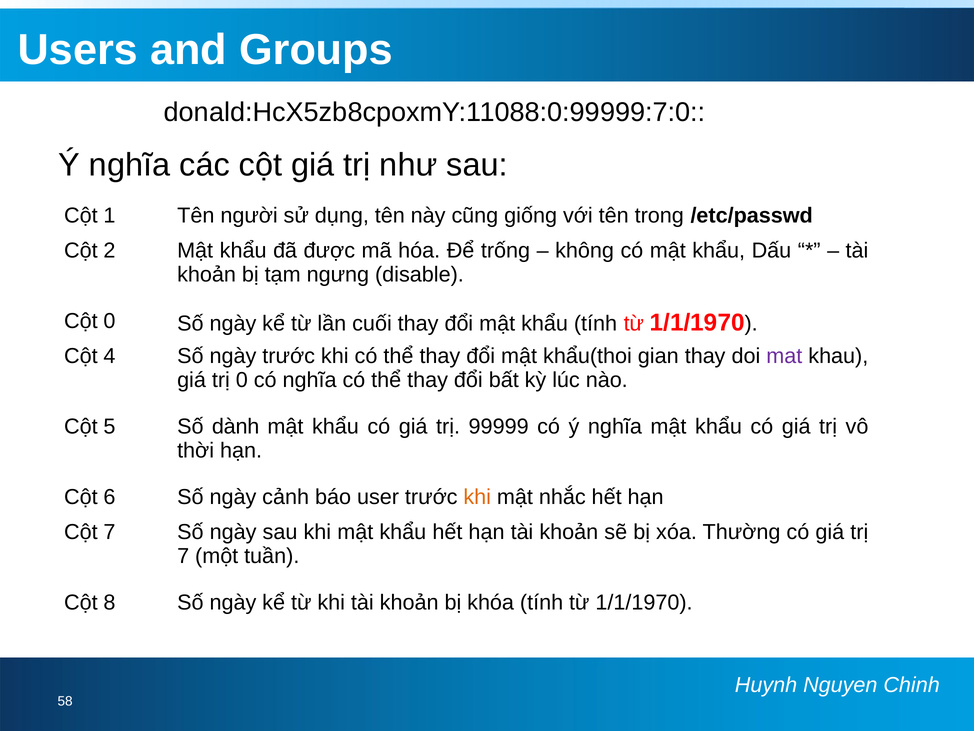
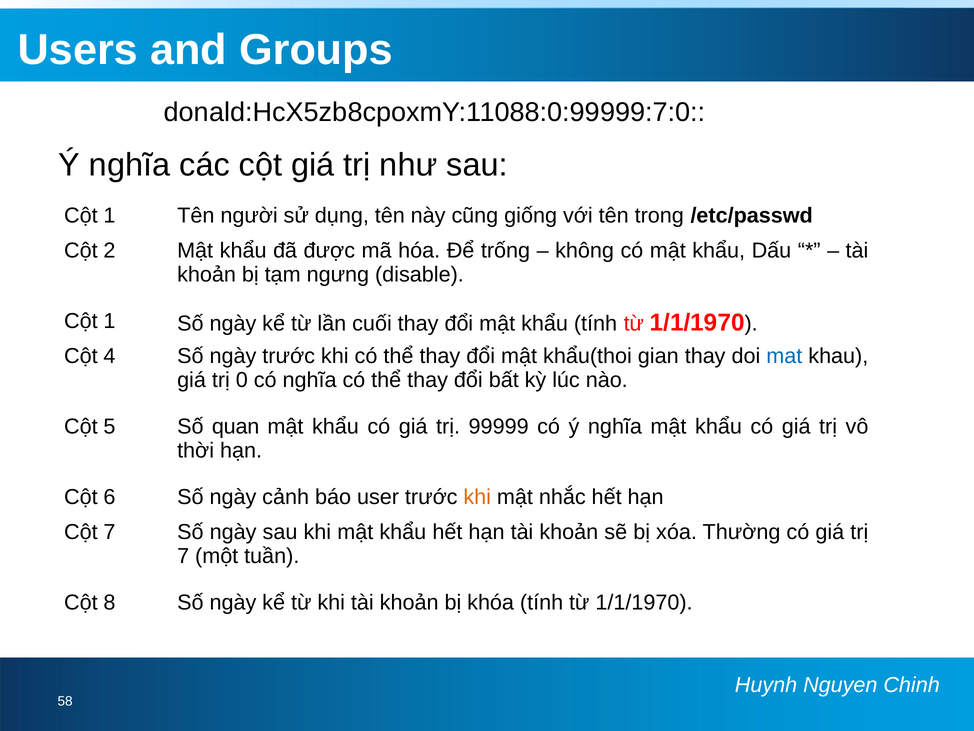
0 at (110, 321): 0 -> 1
mat colour: purple -> blue
dành: dành -> quan
